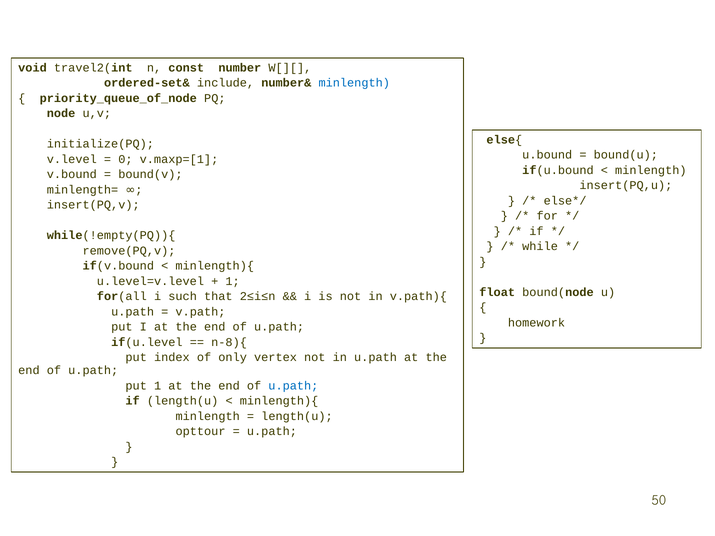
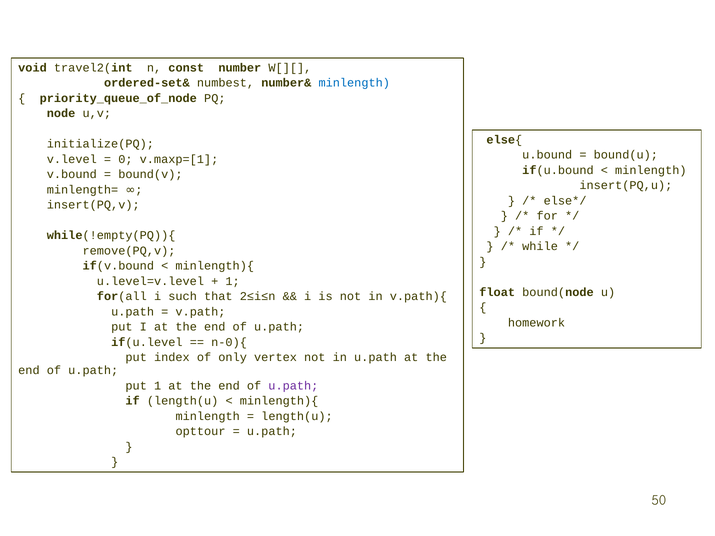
include: include -> numbest
n-8){: n-8){ -> n-0){
u.path at (293, 386) colour: blue -> purple
